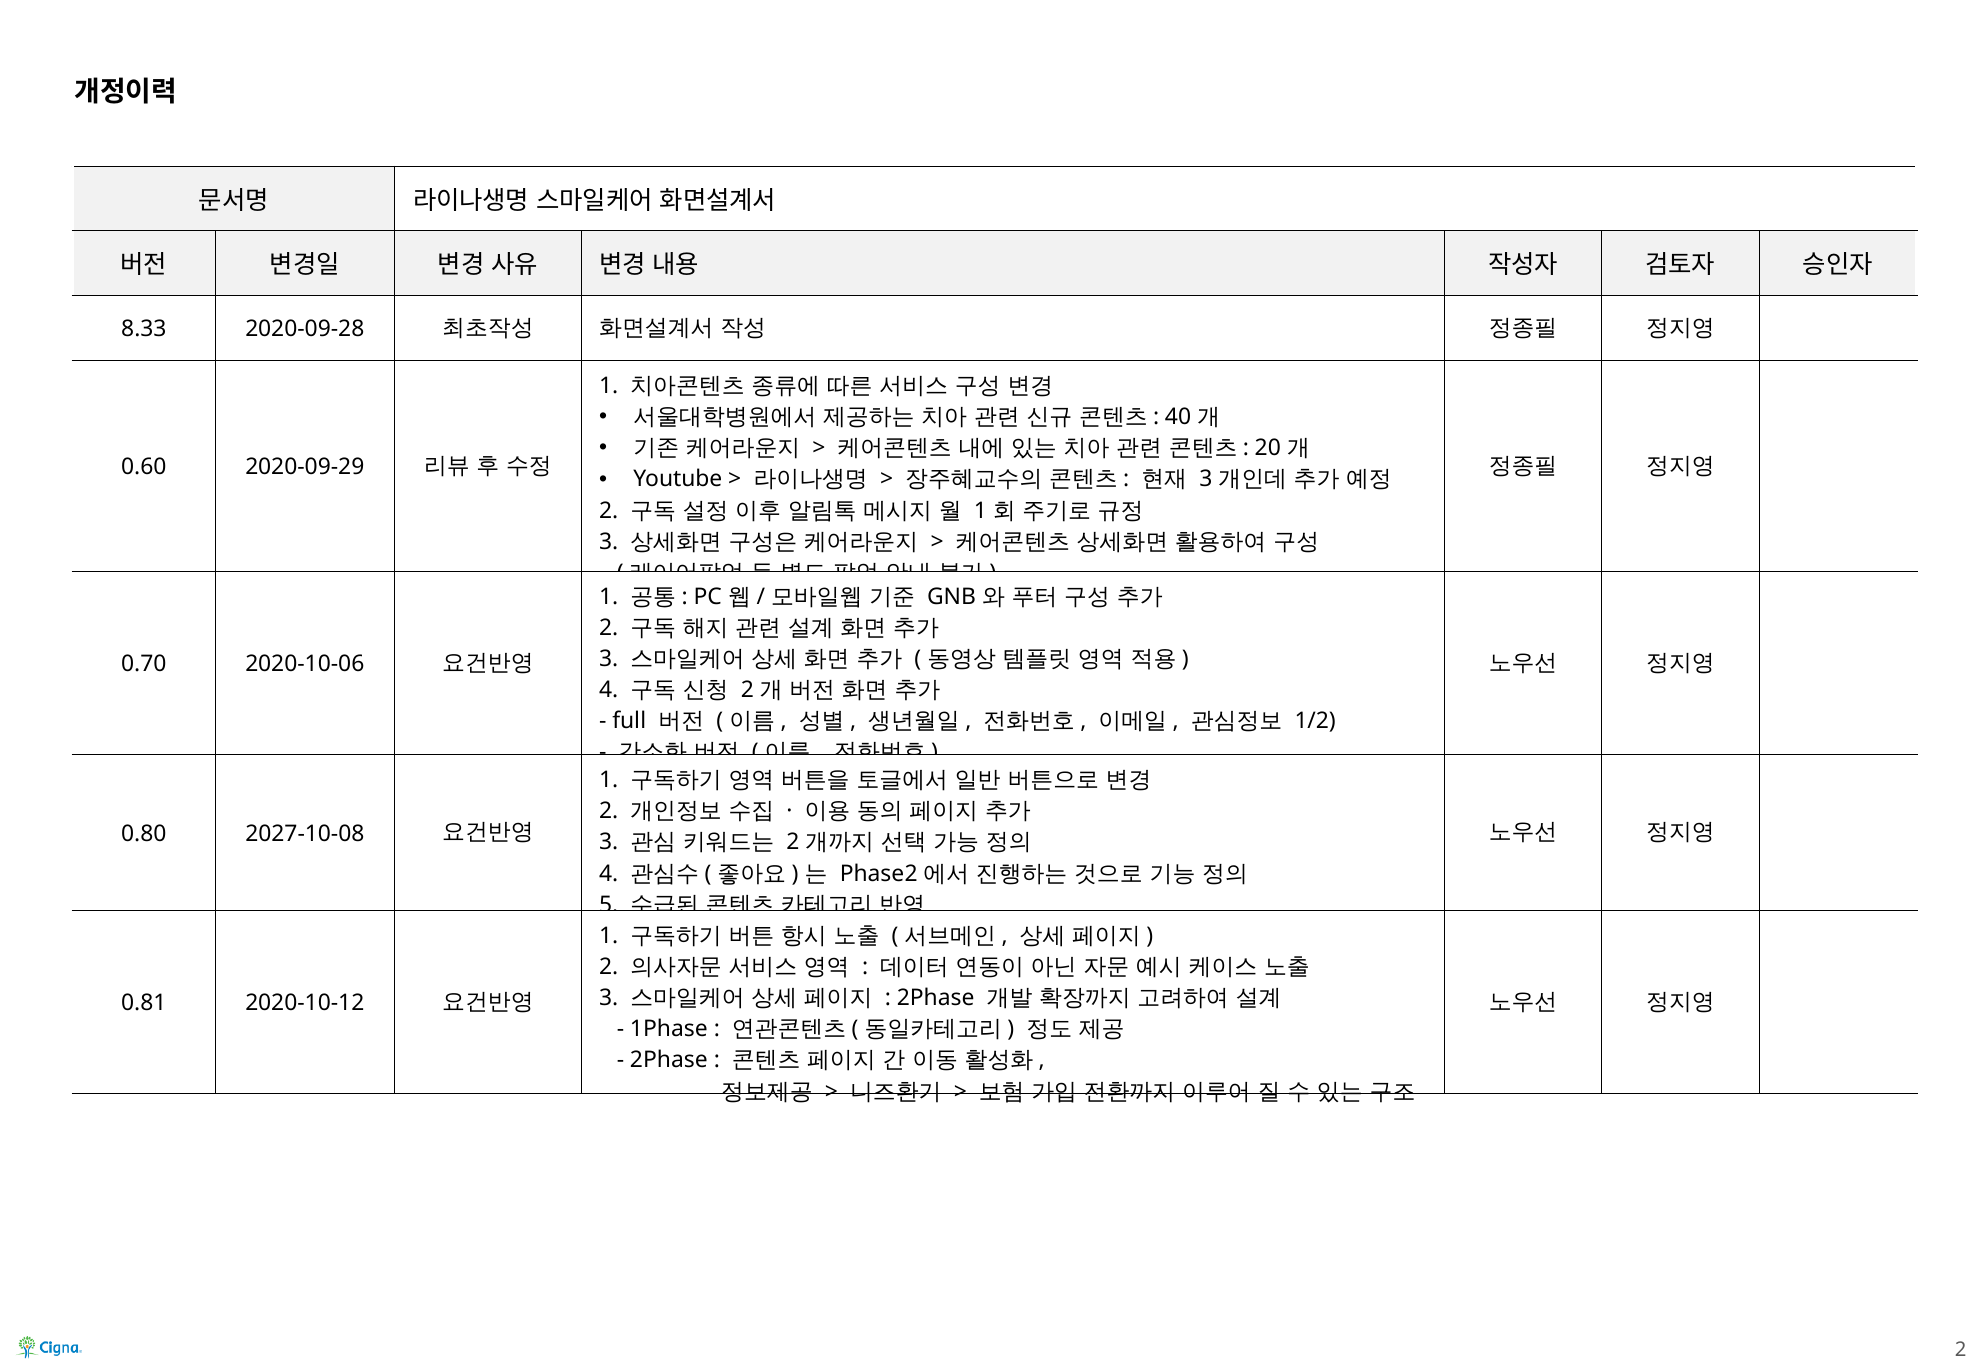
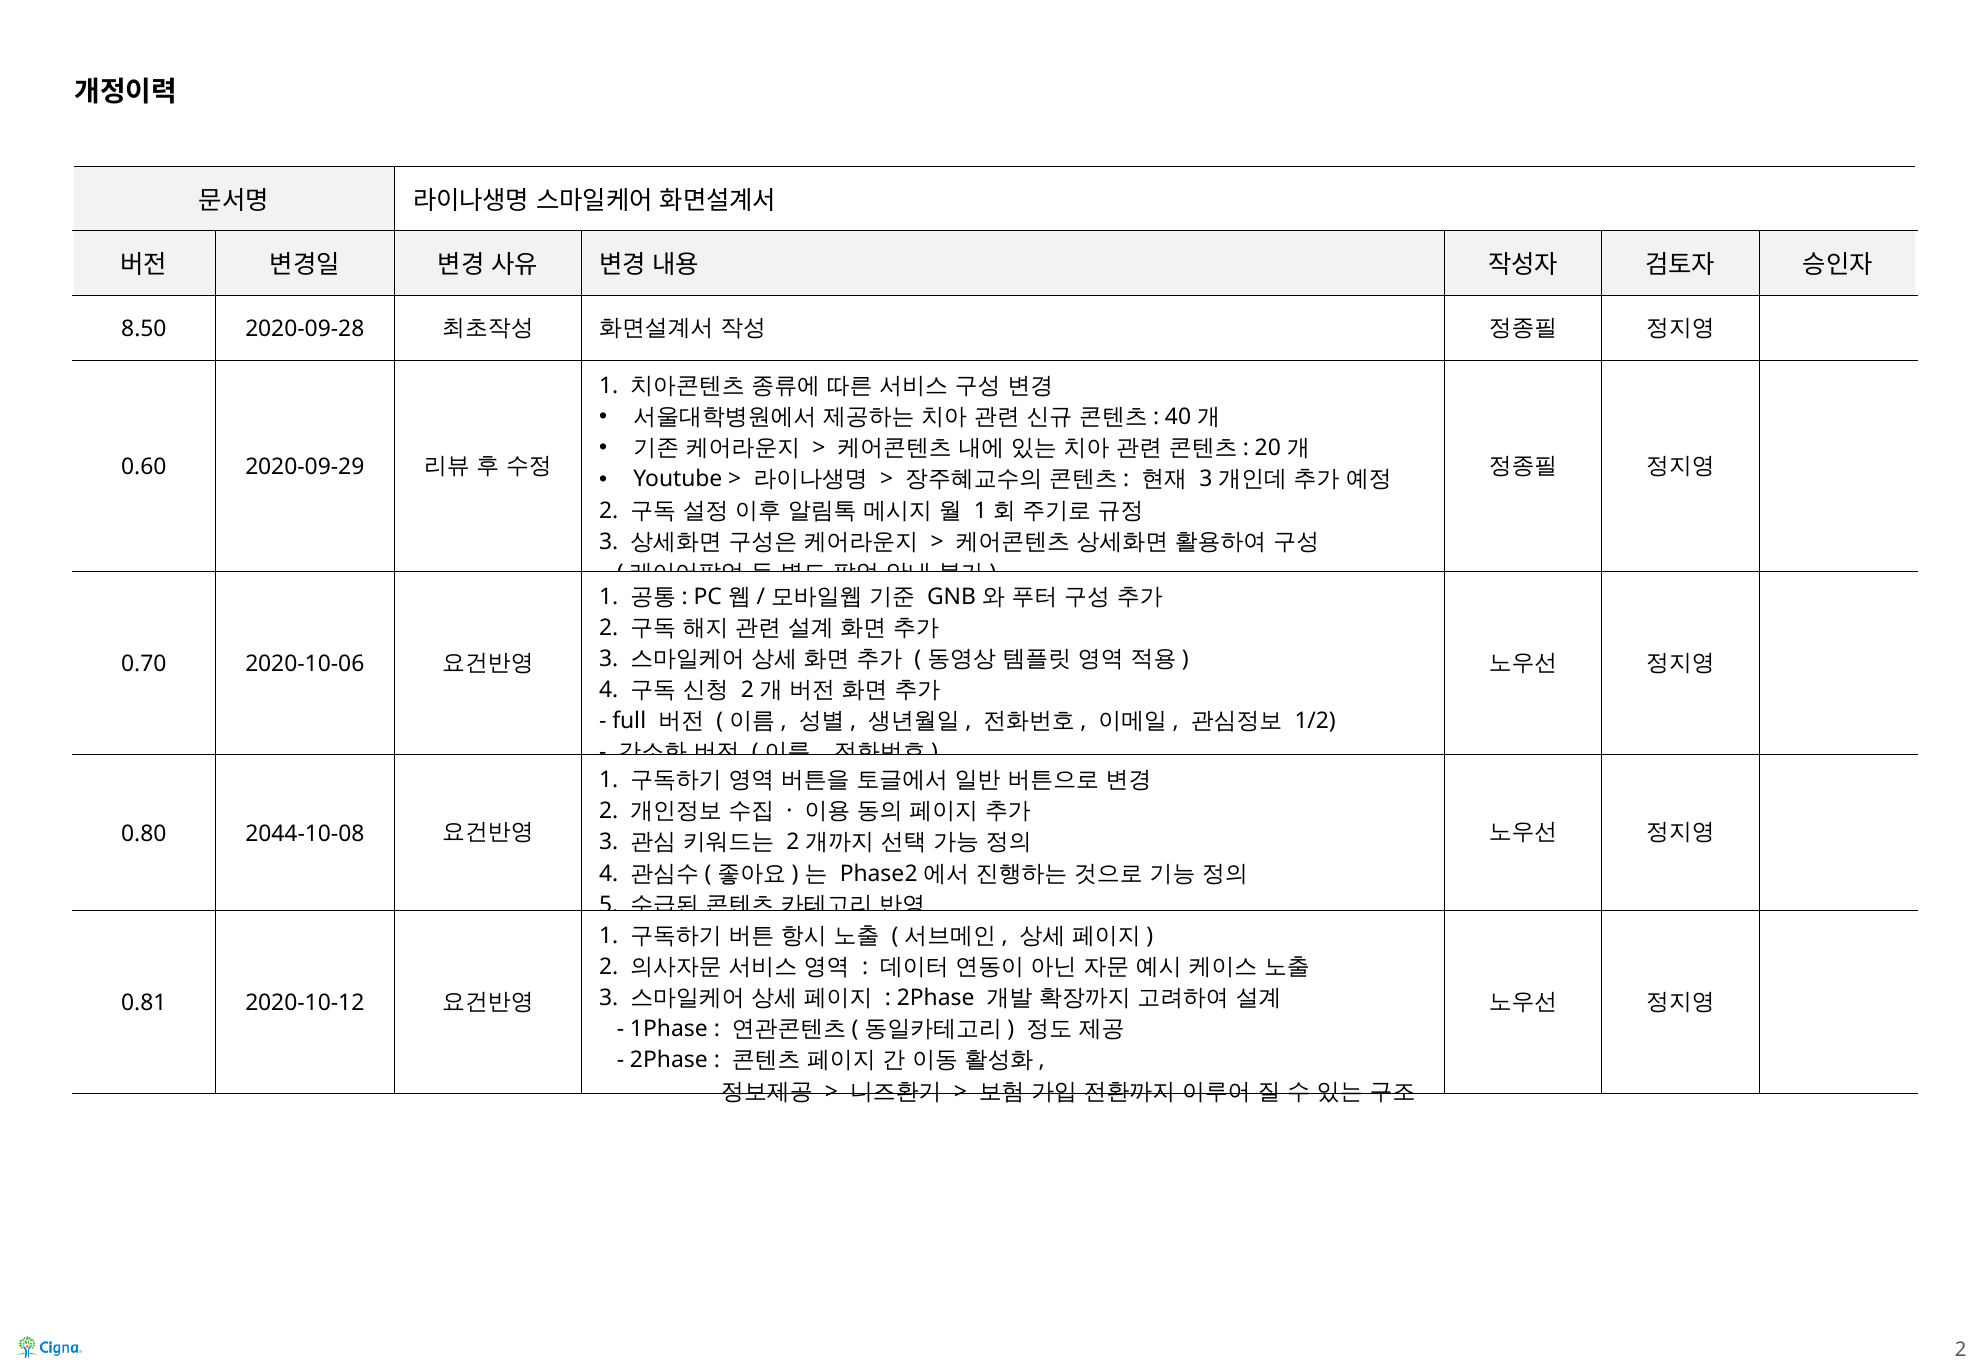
8.33: 8.33 -> 8.50
2027-10-08: 2027-10-08 -> 2044-10-08
